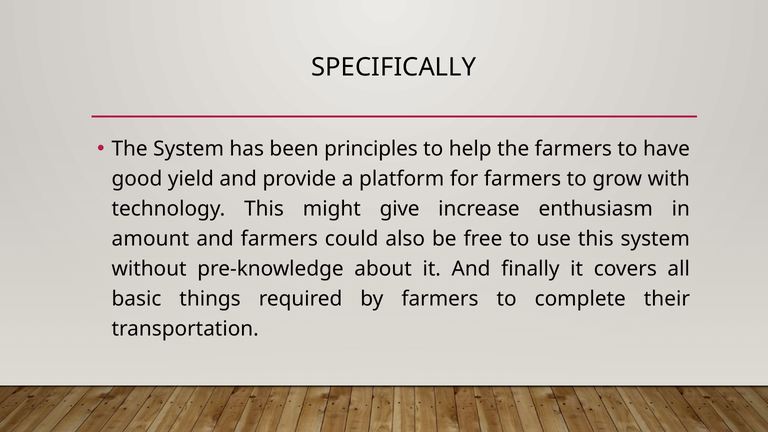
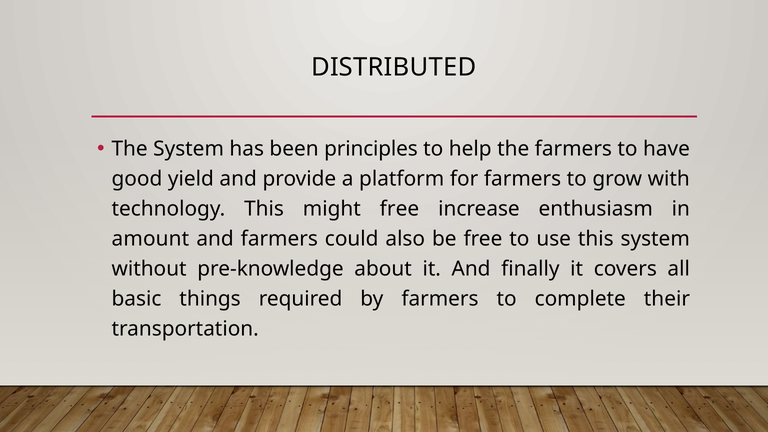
SPECIFICALLY: SPECIFICALLY -> DISTRIBUTED
might give: give -> free
